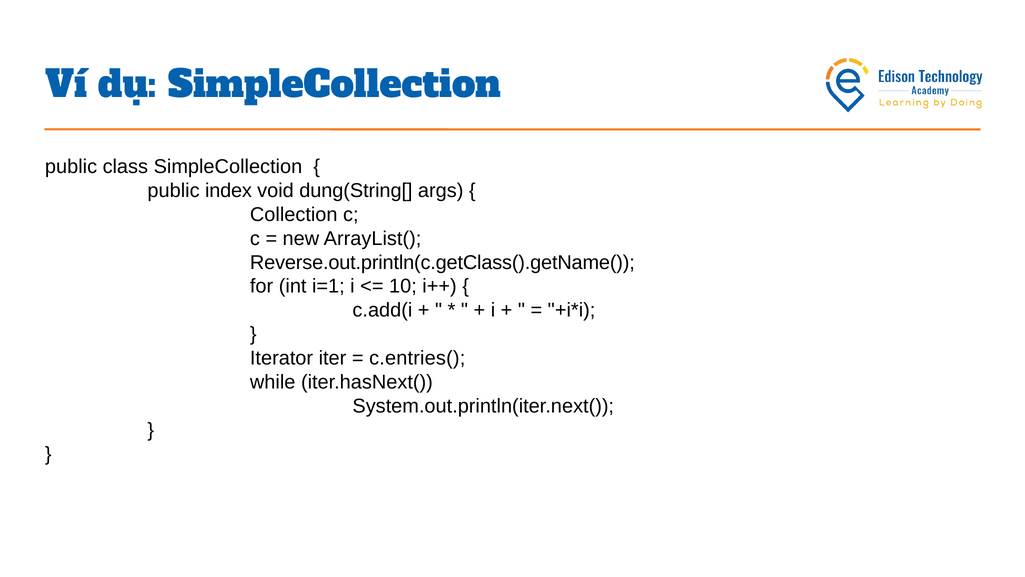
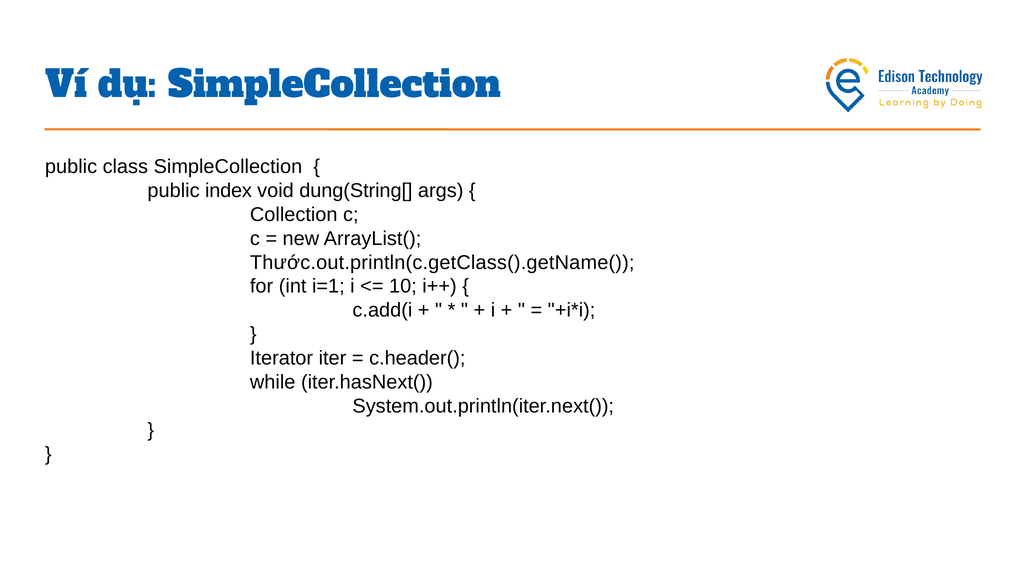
Reverse.out.println(c.getClass().getName(: Reverse.out.println(c.getClass().getName( -> Thước.out.println(c.getClass().getName(
c.entries(: c.entries( -> c.header(
